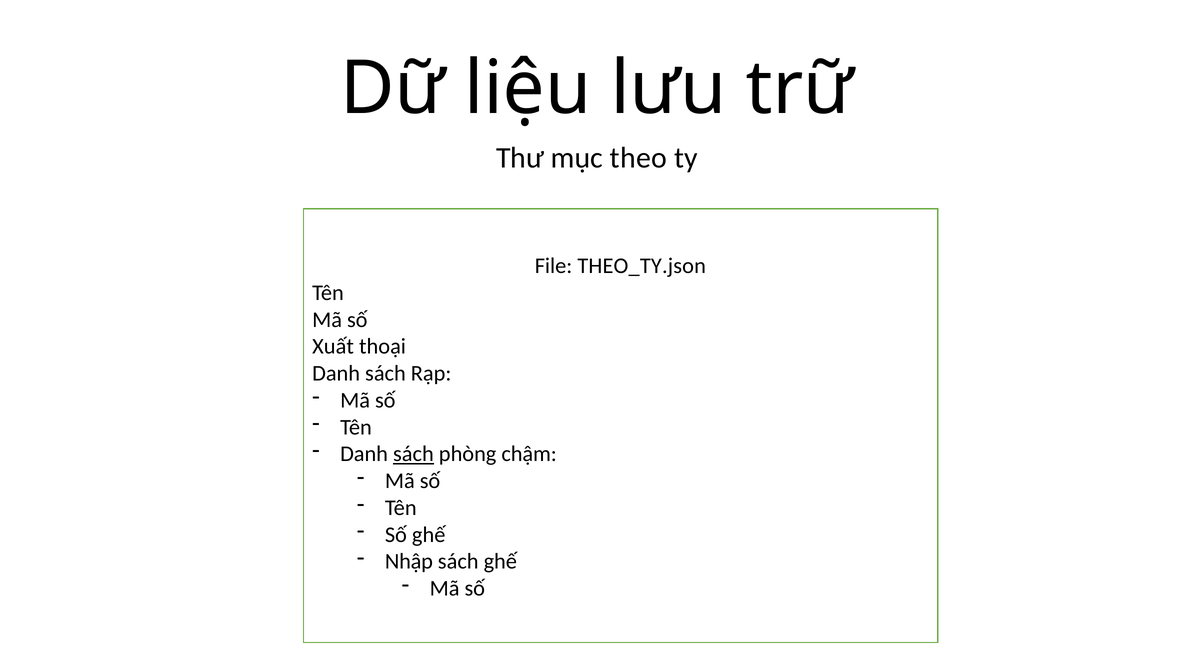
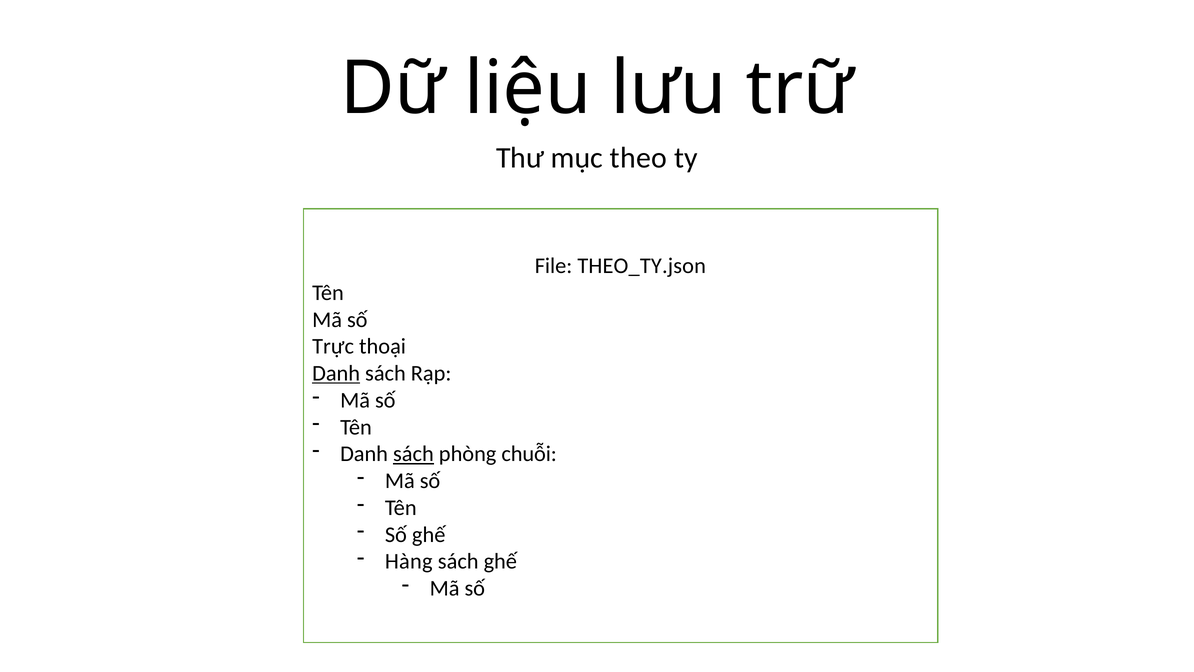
Xuất: Xuất -> Trực
Danh at (336, 373) underline: none -> present
chậm: chậm -> chuỗi
Nhập: Nhập -> Hàng
